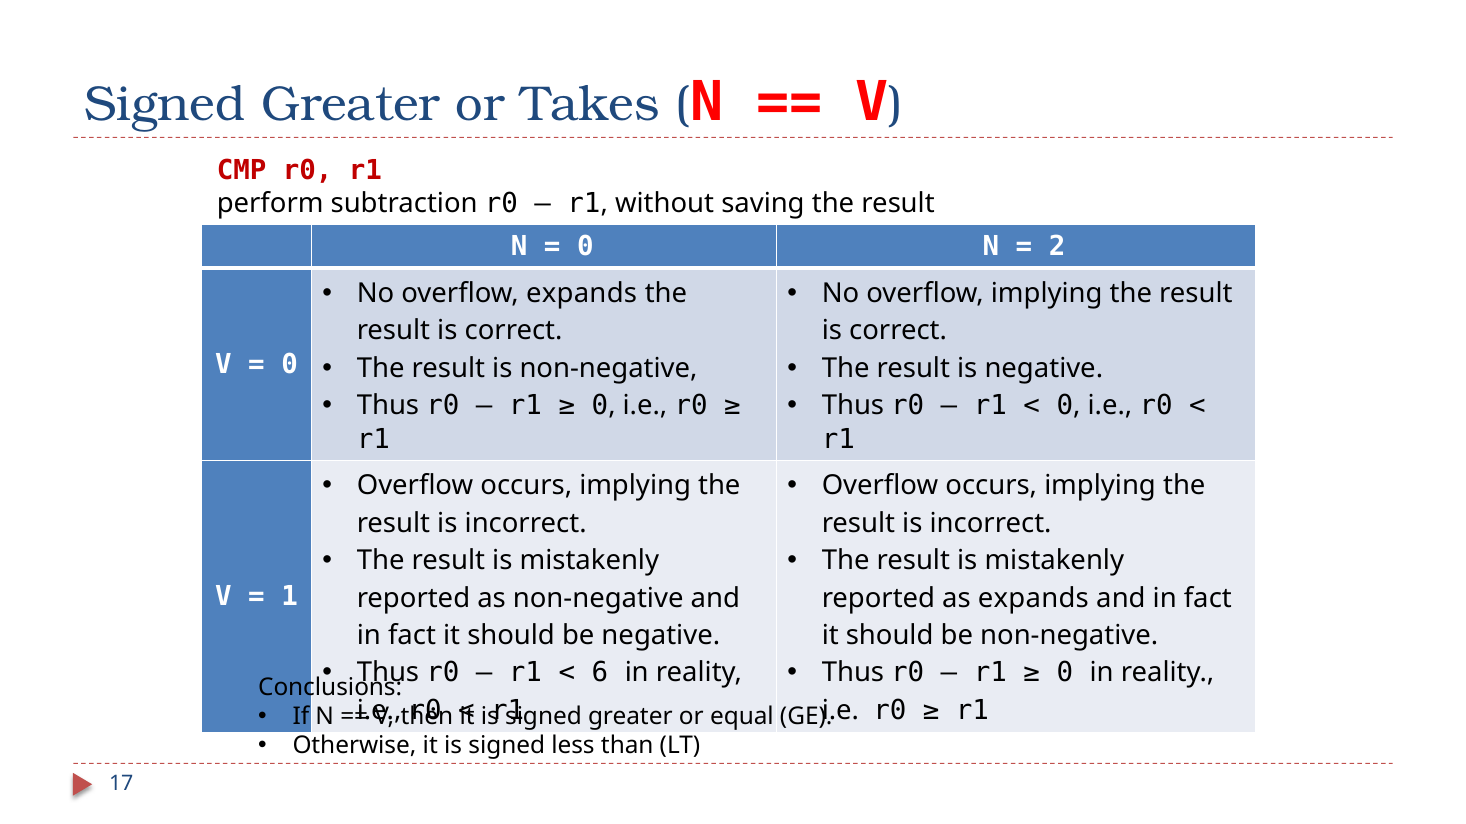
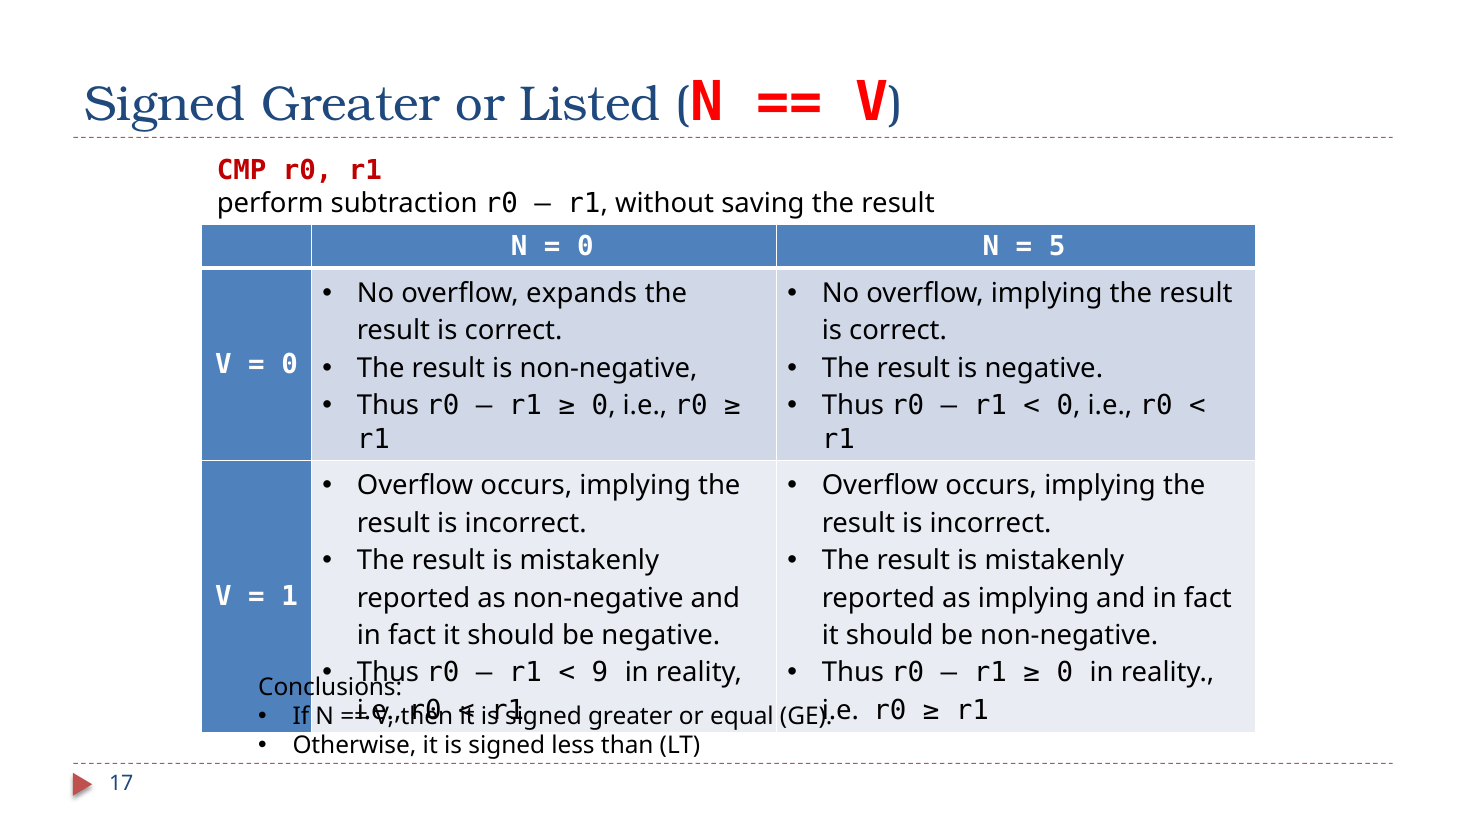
Takes: Takes -> Listed
2: 2 -> 5
as expands: expands -> implying
6: 6 -> 9
